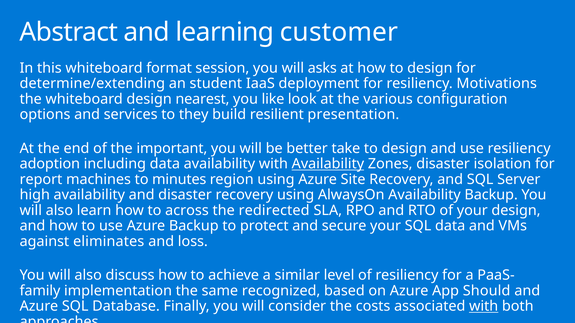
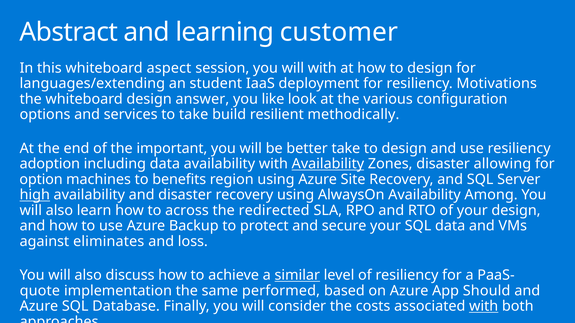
format: format -> aspect
will asks: asks -> with
determine/extending: determine/extending -> languages/extending
nearest: nearest -> answer
to they: they -> take
presentation: presentation -> methodically
isolation: isolation -> allowing
report: report -> option
minutes: minutes -> benefits
high underline: none -> present
Availability Backup: Backup -> Among
similar underline: none -> present
family: family -> quote
recognized: recognized -> performed
